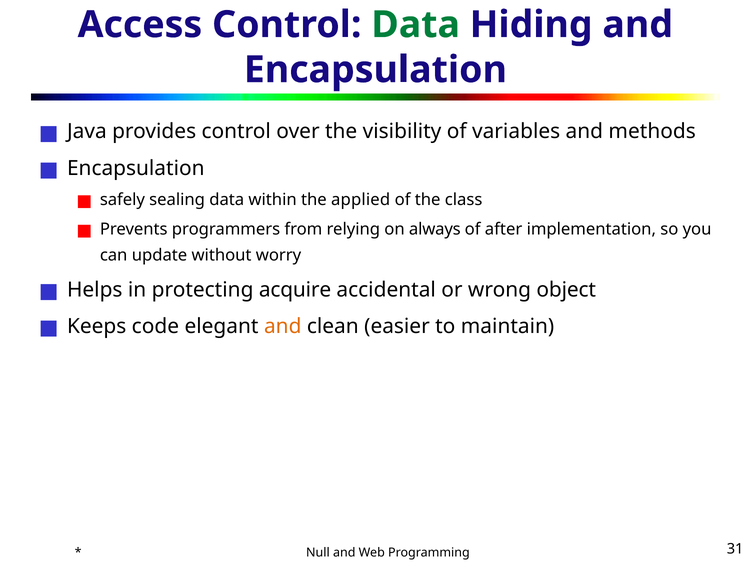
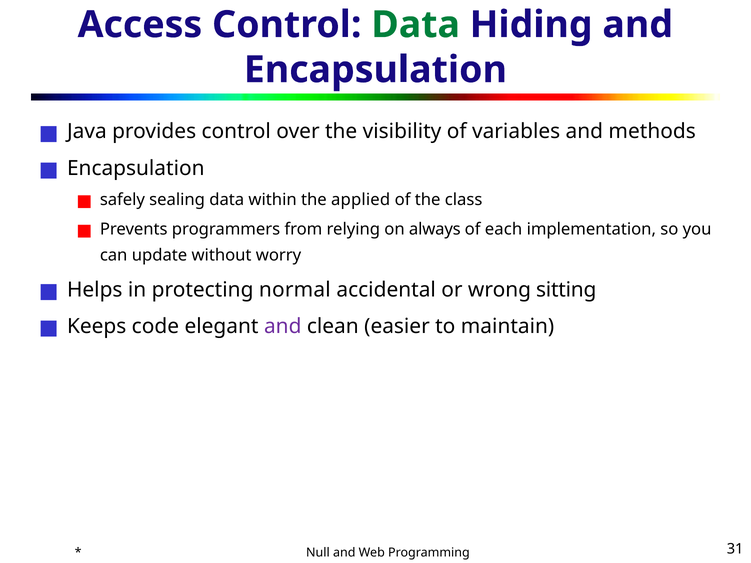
after: after -> each
acquire: acquire -> normal
object: object -> sitting
and at (283, 327) colour: orange -> purple
